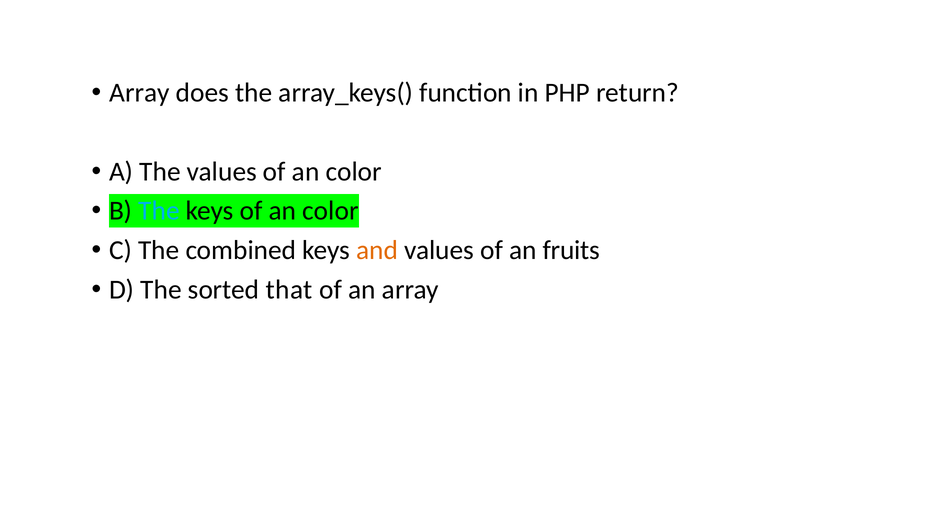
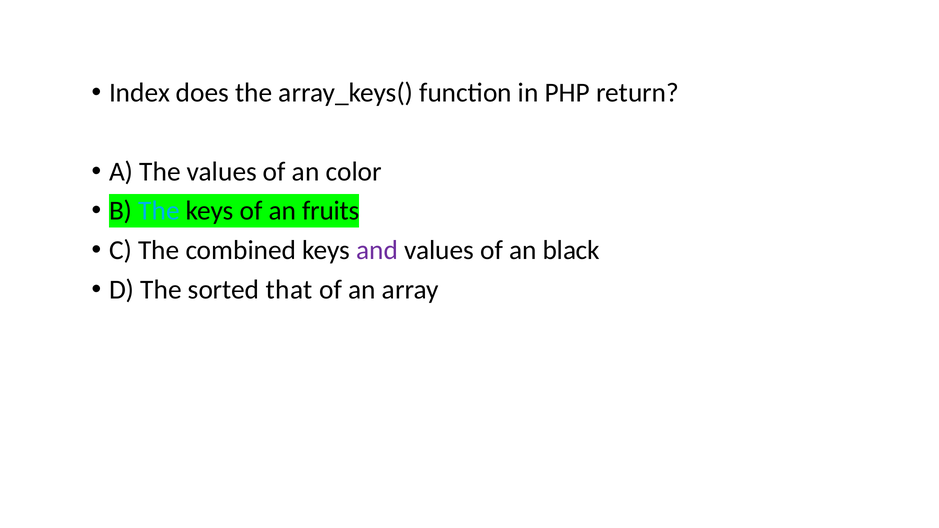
Array at (139, 93): Array -> Index
keys of an color: color -> fruits
and colour: orange -> purple
fruits: fruits -> black
